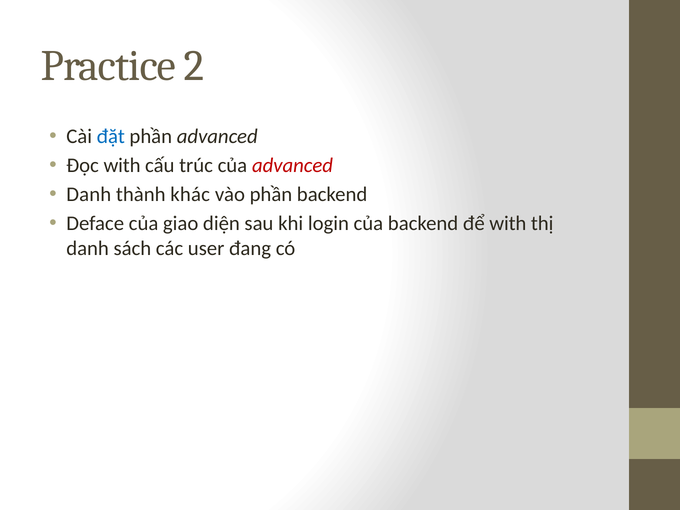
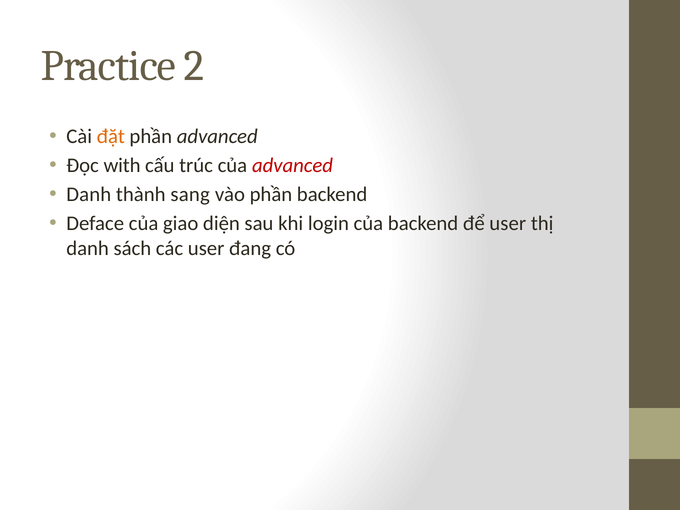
đặt colour: blue -> orange
khác: khác -> sang
để with: with -> user
